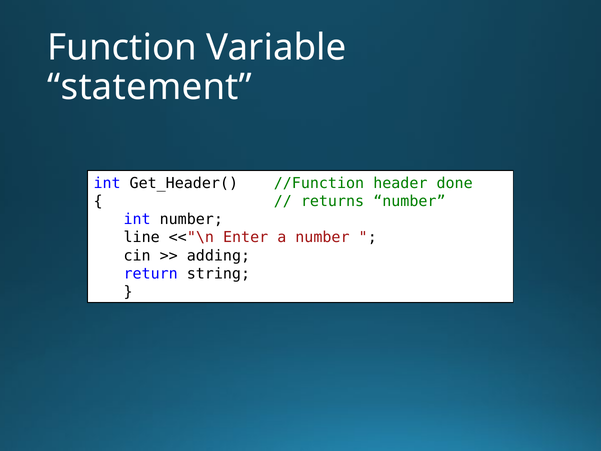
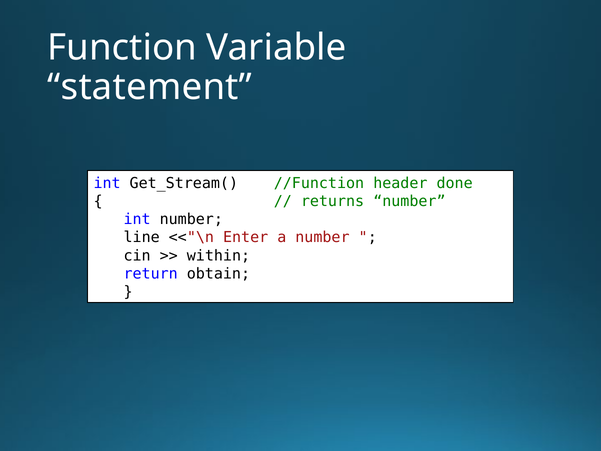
Get_Header(: Get_Header( -> Get_Stream(
adding: adding -> within
string: string -> obtain
